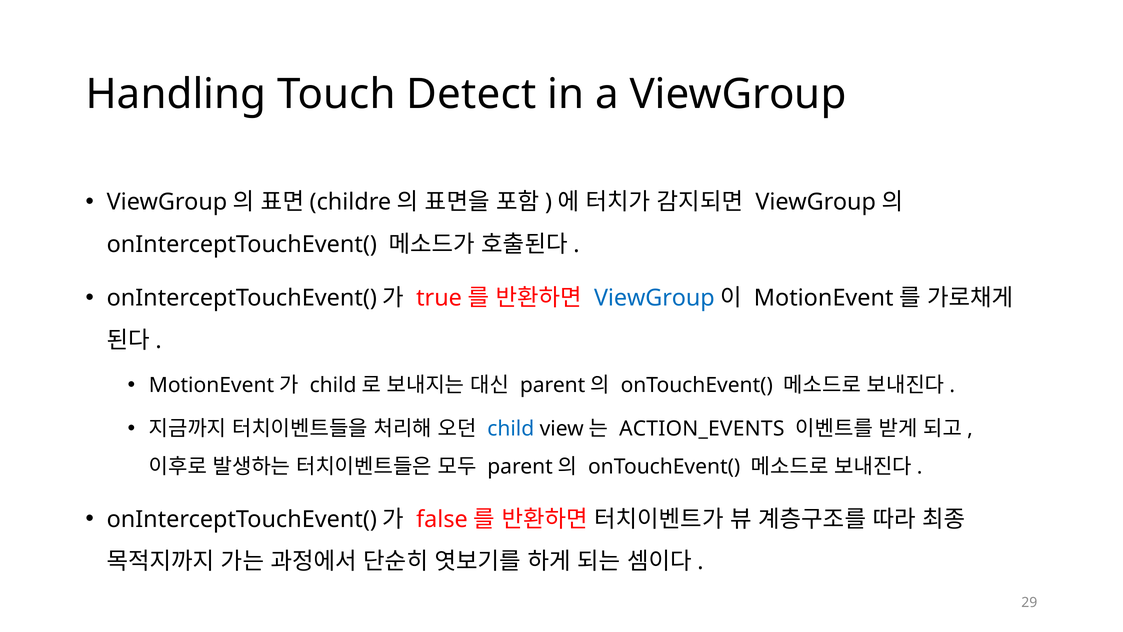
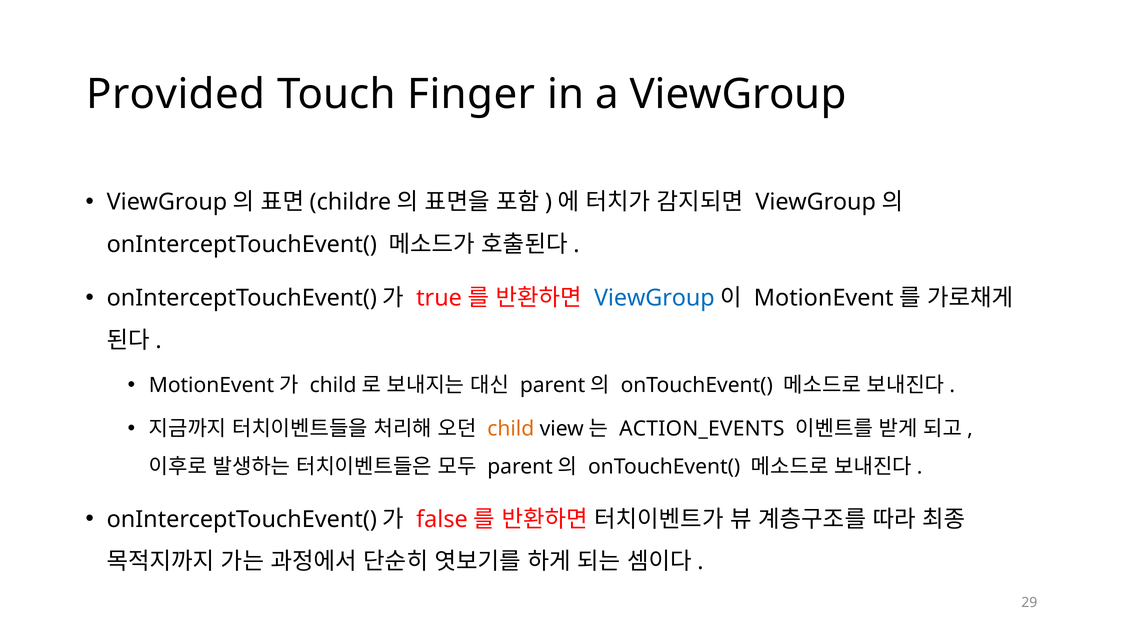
Handling: Handling -> Provided
Detect: Detect -> Finger
child colour: blue -> orange
